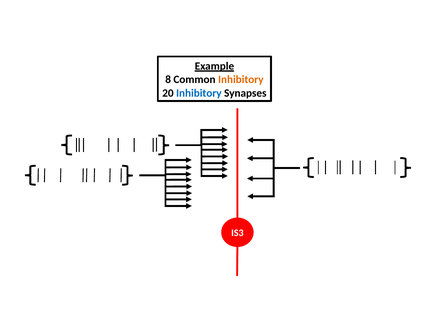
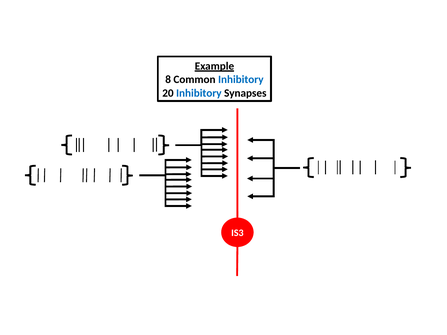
Inhibitory at (241, 80) colour: orange -> blue
